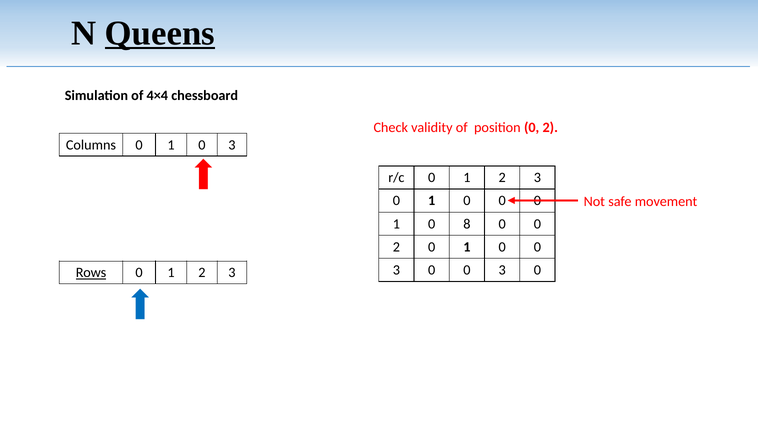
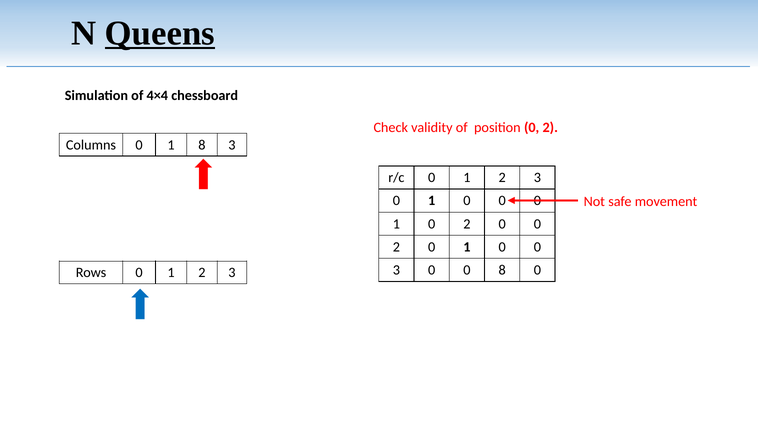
Columns 0 1 0: 0 -> 8
1 0 8: 8 -> 2
3 0 0 3: 3 -> 8
Rows underline: present -> none
